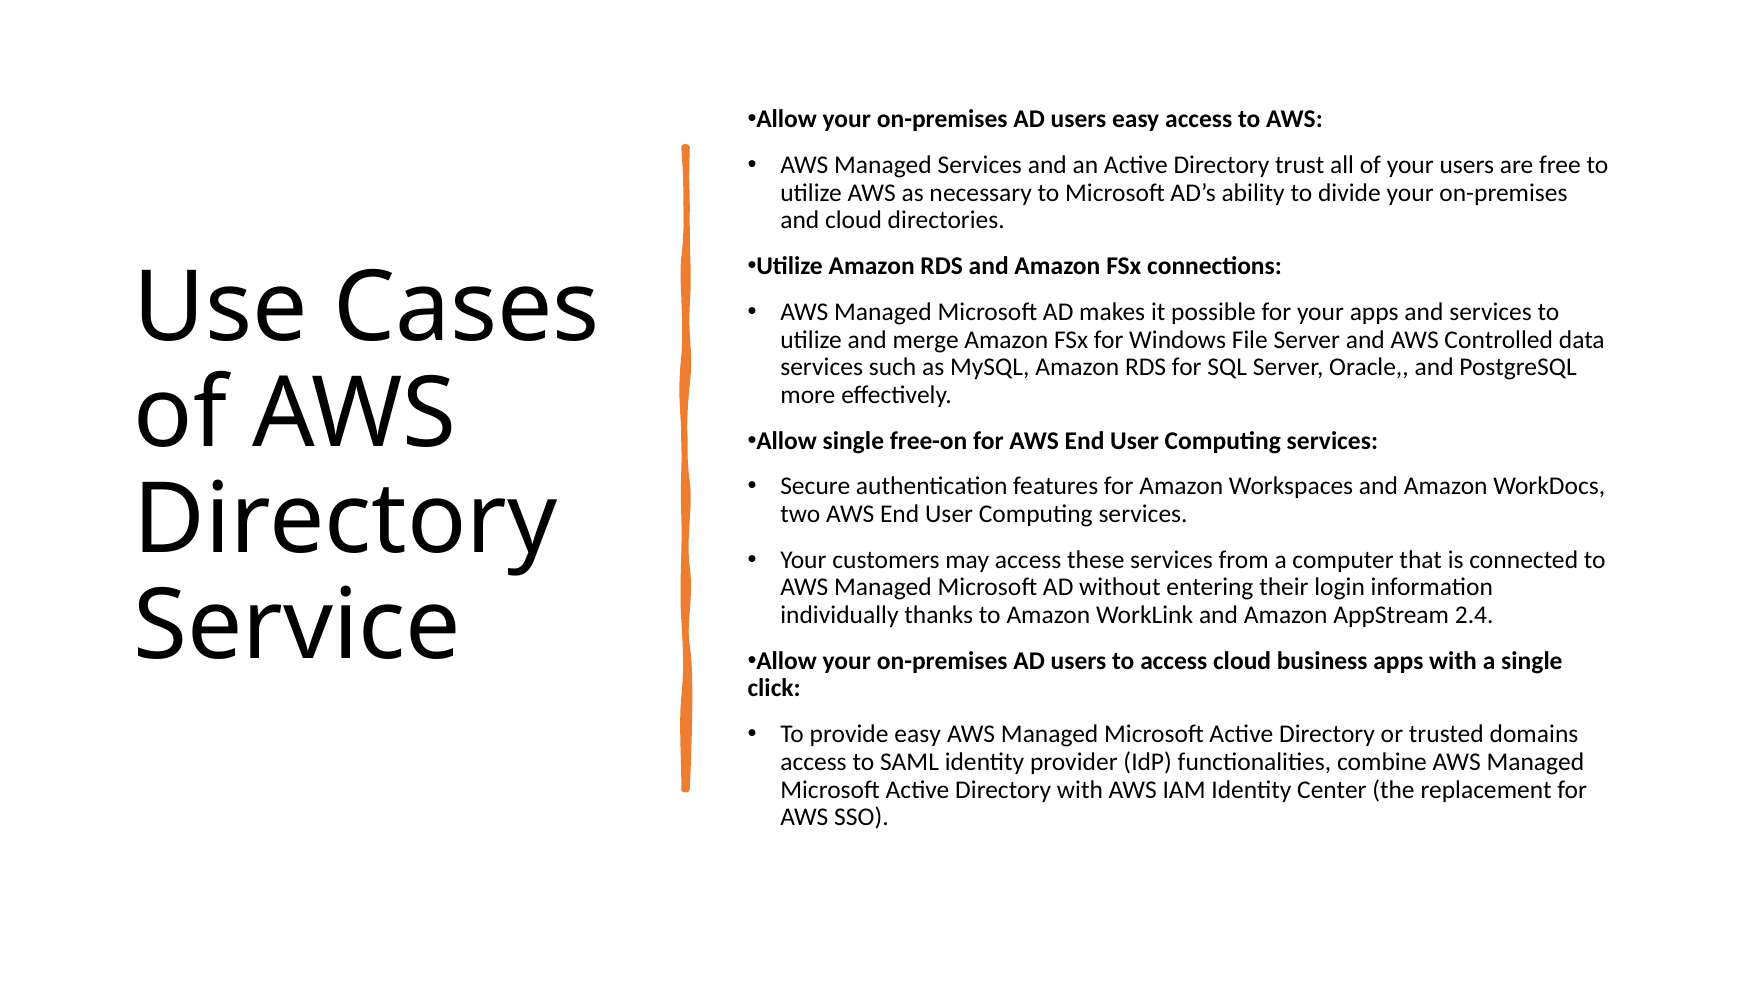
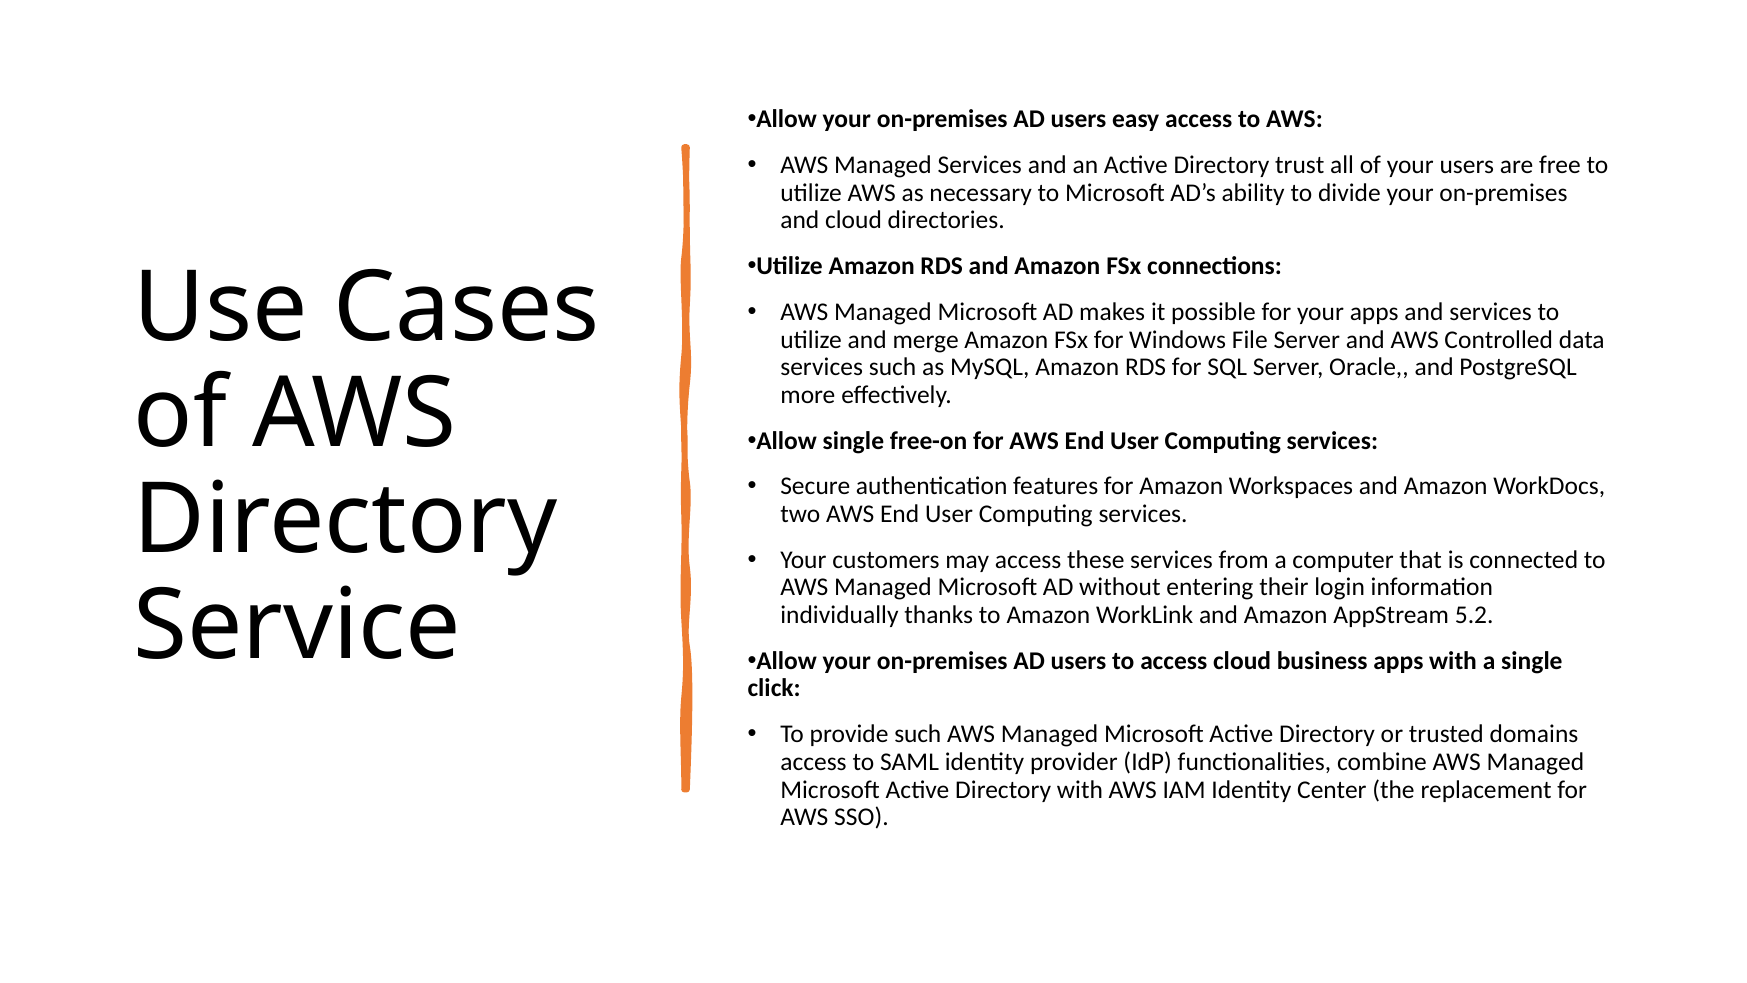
2.4: 2.4 -> 5.2
provide easy: easy -> such
